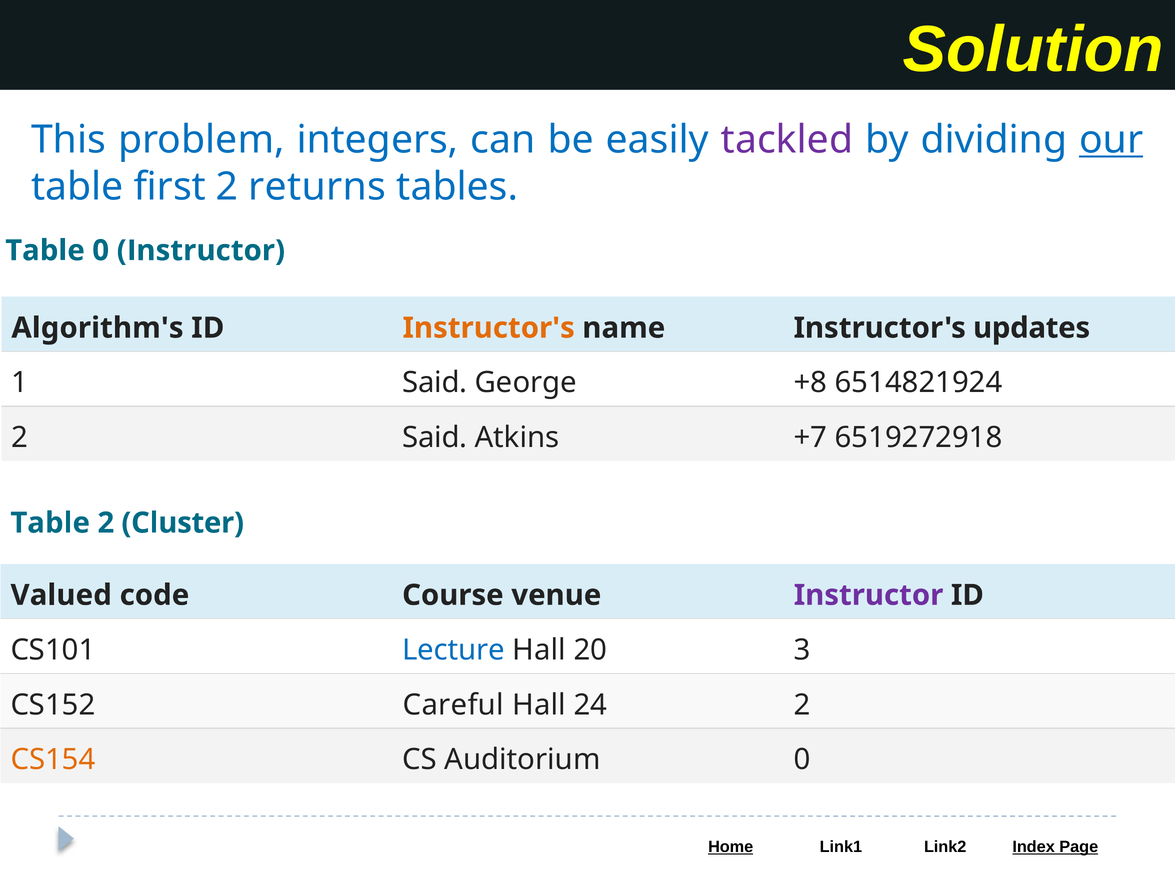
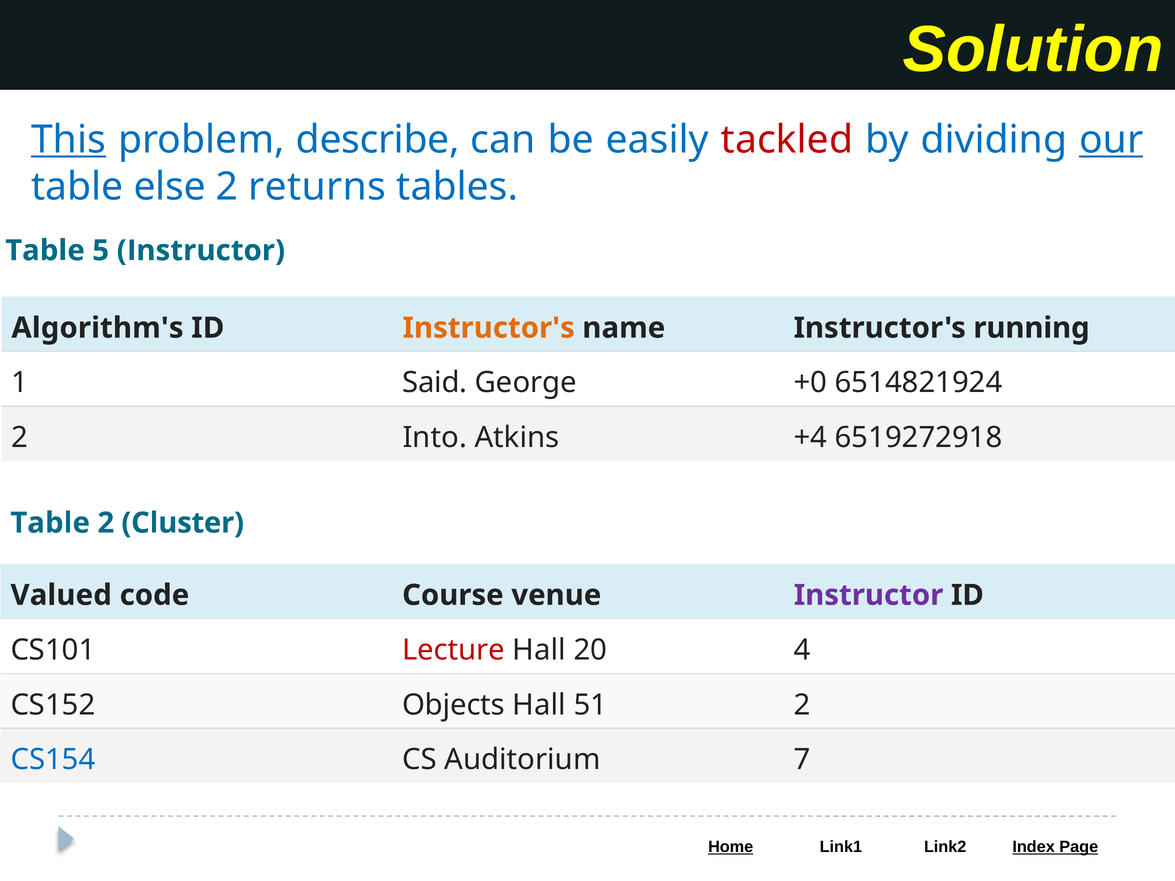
This underline: none -> present
integers: integers -> describe
tackled colour: purple -> red
first: first -> else
Table 0: 0 -> 5
updates: updates -> running
+8: +8 -> +0
2 Said: Said -> Into
+7: +7 -> +4
Lecture colour: blue -> red
3: 3 -> 4
Careful: Careful -> Objects
24: 24 -> 51
CS154 colour: orange -> blue
Auditorium 0: 0 -> 7
